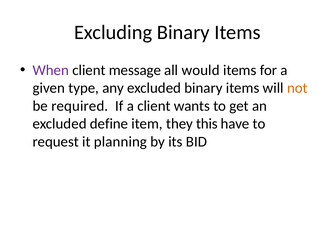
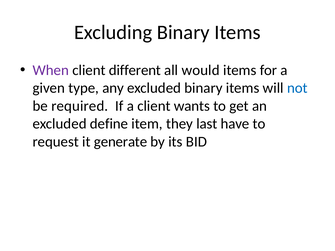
message: message -> different
not colour: orange -> blue
this: this -> last
planning: planning -> generate
